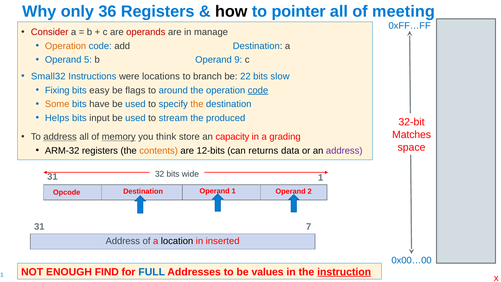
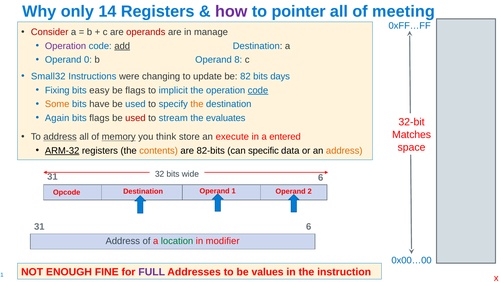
36: 36 -> 14
how colour: black -> purple
Operation at (66, 46) colour: orange -> purple
add underline: none -> present
5: 5 -> 0
9: 9 -> 8
locations: locations -> changing
branch: branch -> update
22: 22 -> 82
slow: slow -> days
around: around -> implicit
Helps: Helps -> Again
bits input: input -> flags
used at (135, 118) colour: blue -> red
produced: produced -> evaluates
capacity: capacity -> execute
grading: grading -> entered
ARM-32 underline: none -> present
12-bits: 12-bits -> 82-bits
returns: returns -> specific
address at (344, 151) colour: purple -> orange
1 at (321, 178): 1 -> 6
7 at (309, 227): 7 -> 6
location colour: black -> green
inserted: inserted -> modifier
FIND: FIND -> FINE
FULL colour: blue -> purple
instruction underline: present -> none
